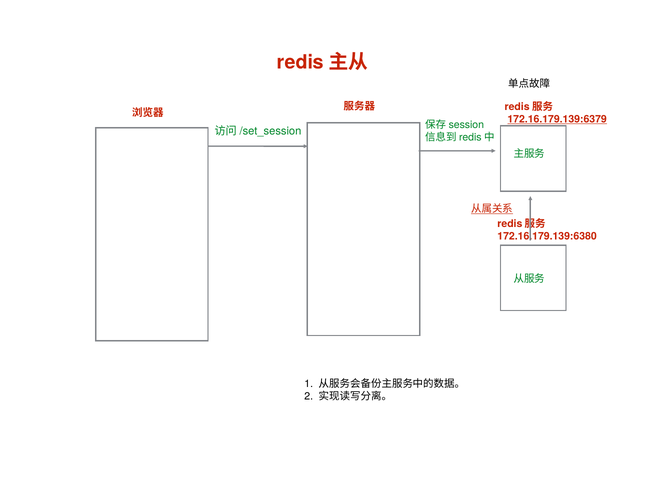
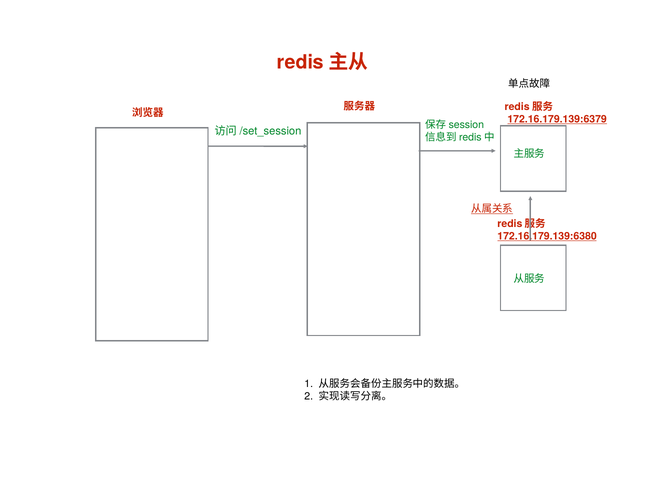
172.16.179.139:6380 underline: none -> present
